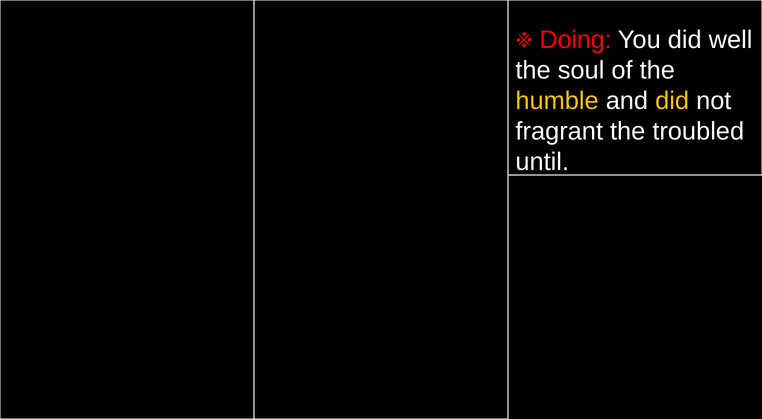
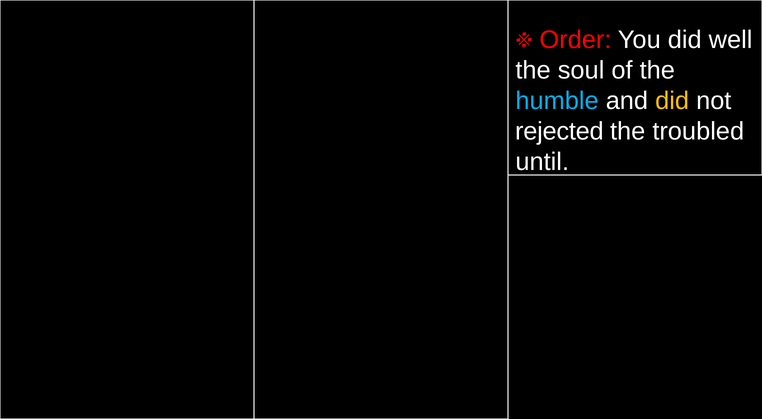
Doing: Doing -> Order
humble colour: yellow -> light blue
fragrant: fragrant -> rejected
